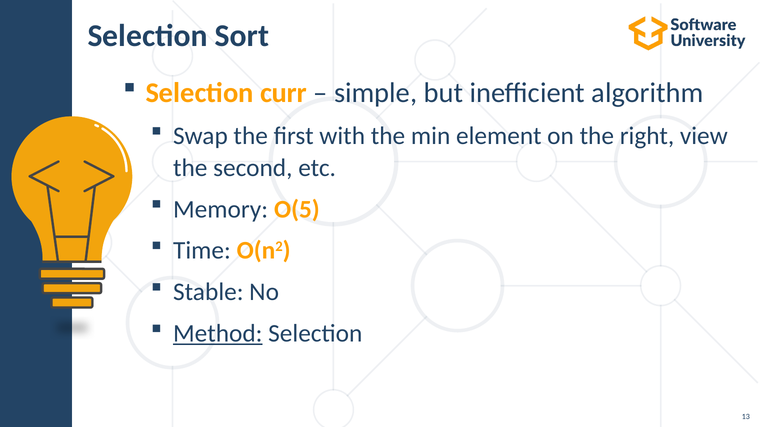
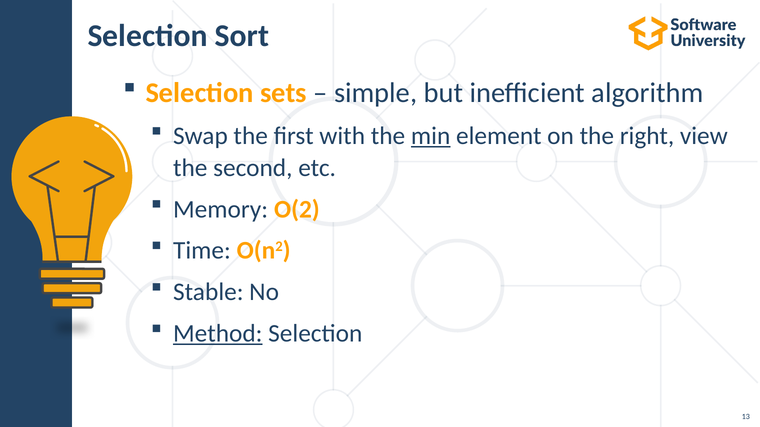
curr: curr -> sets
min underline: none -> present
O(5: O(5 -> O(2
